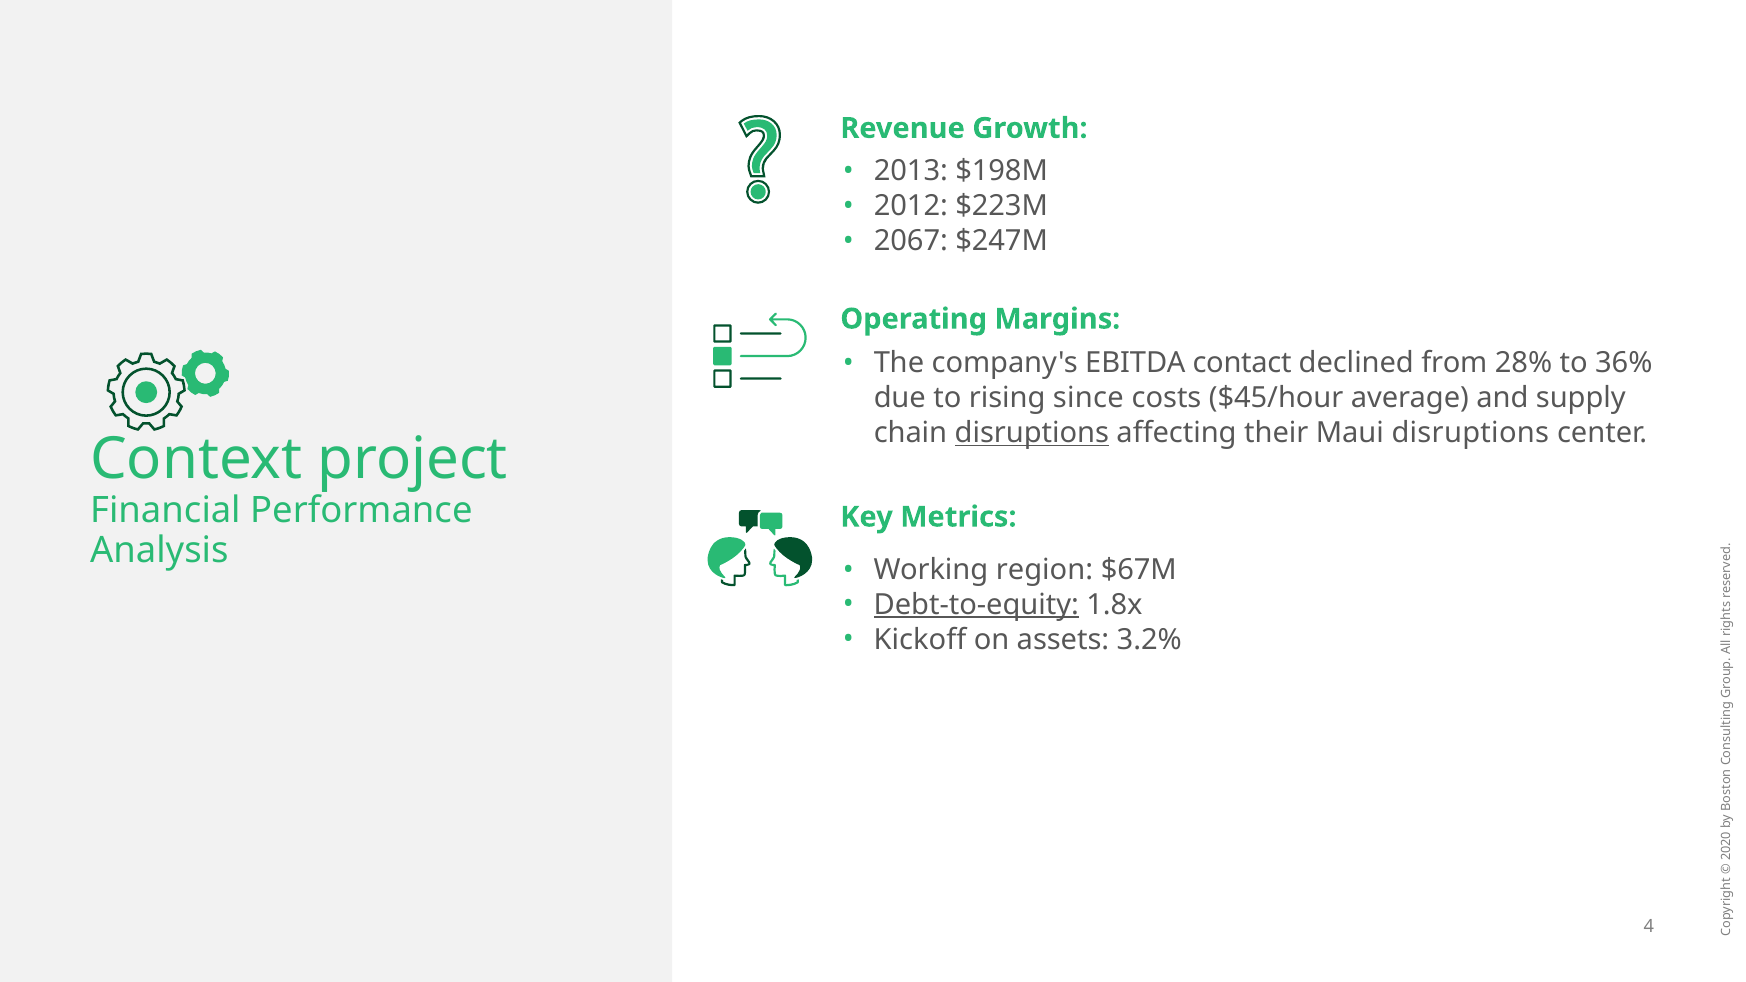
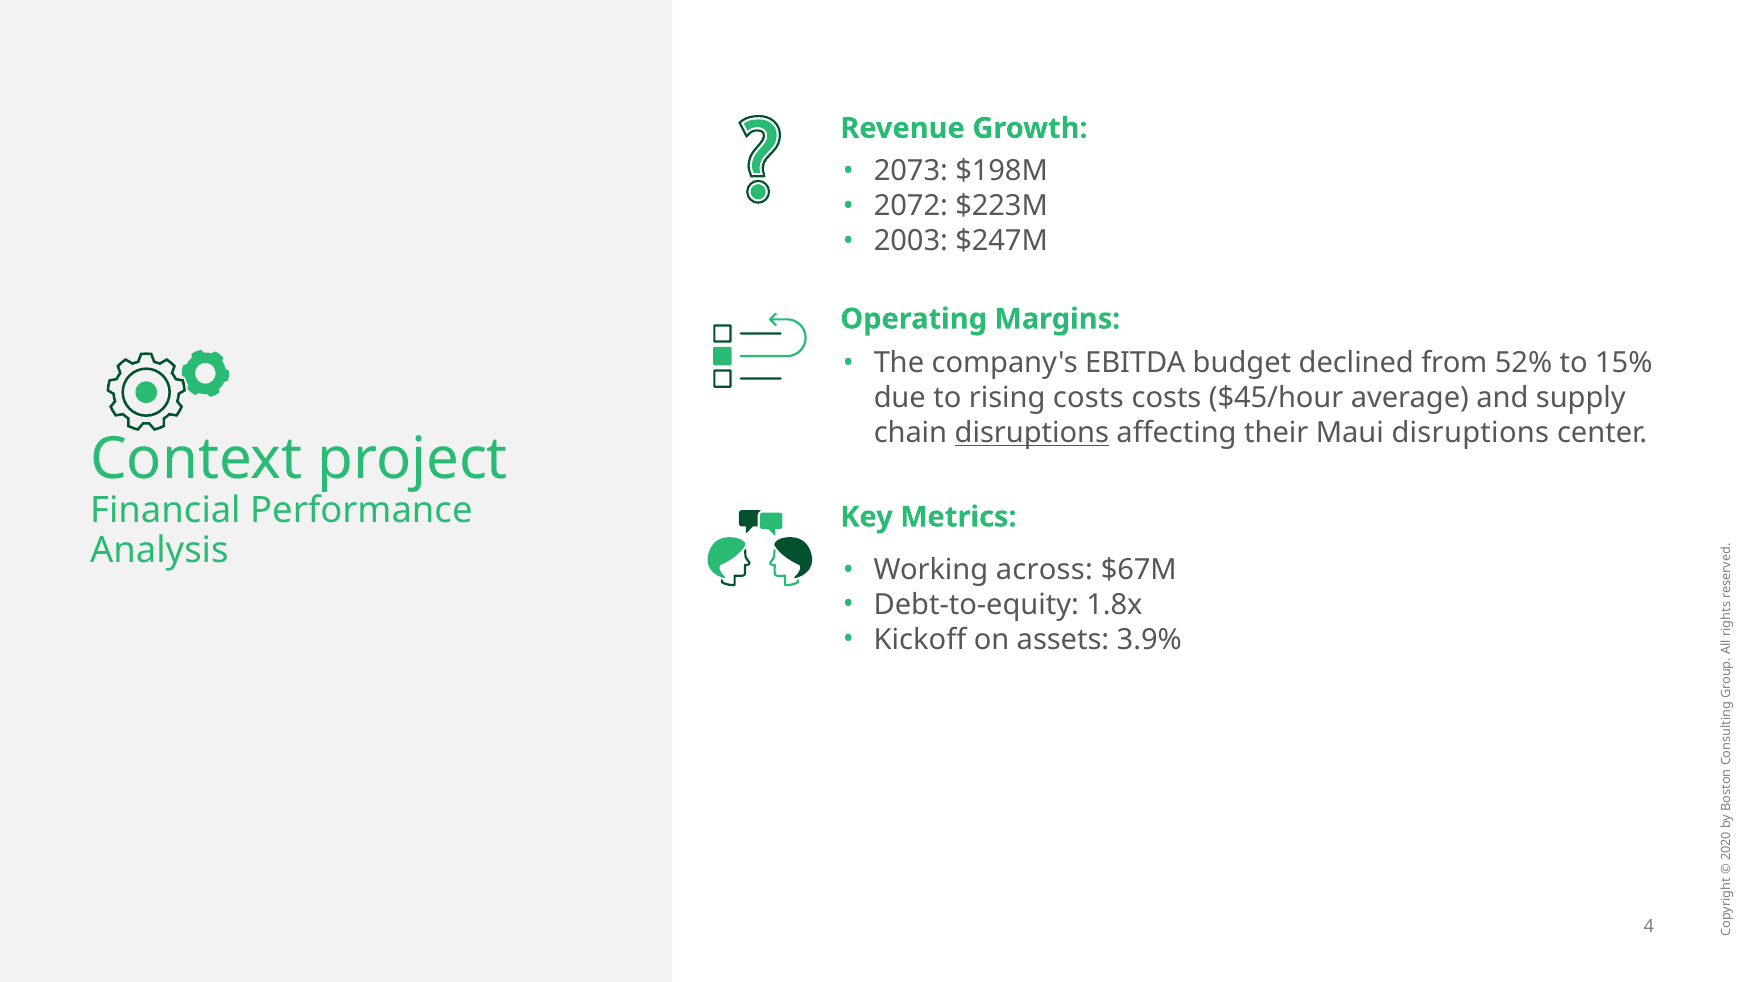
2013: 2013 -> 2073
2012: 2012 -> 2072
2067: 2067 -> 2003
contact: contact -> budget
28%: 28% -> 52%
36%: 36% -> 15%
rising since: since -> costs
region: region -> across
Debt-to-equity underline: present -> none
3.2%: 3.2% -> 3.9%
